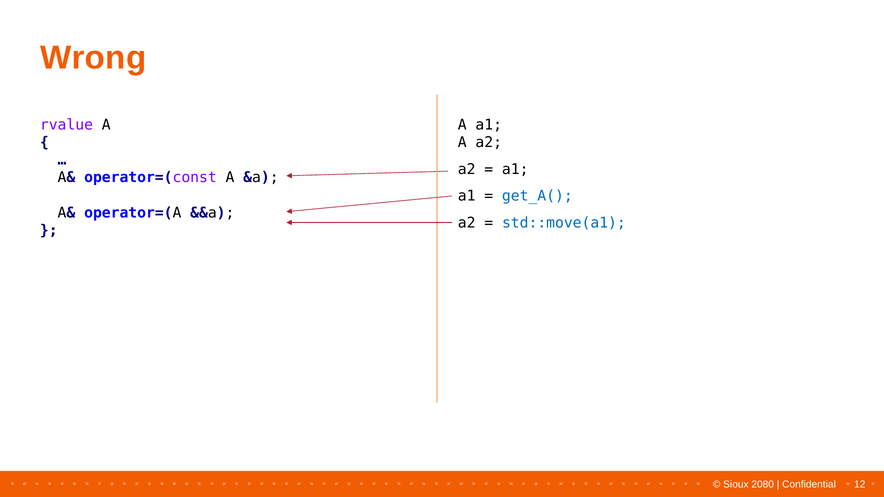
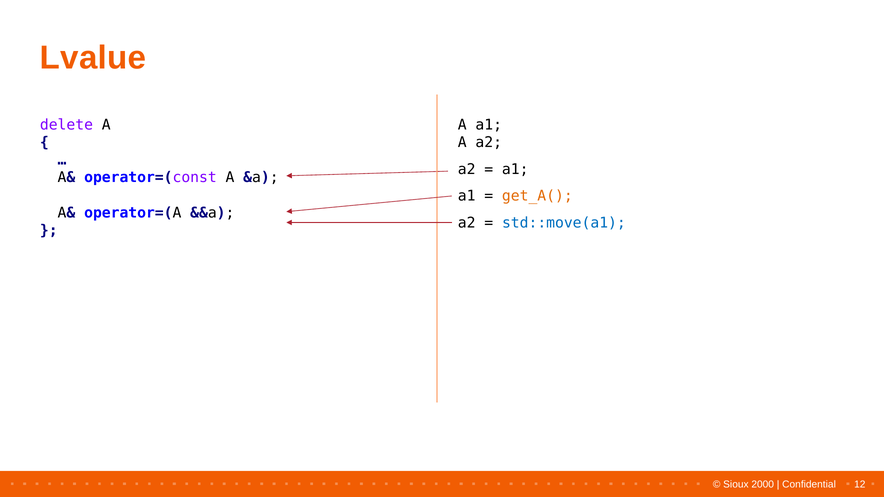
Wrong: Wrong -> Lvalue
rvalue: rvalue -> delete
get_A( colour: blue -> orange
2080: 2080 -> 2000
